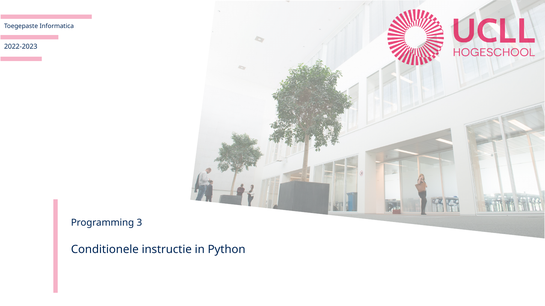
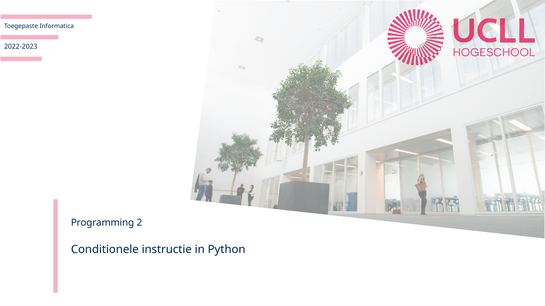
3: 3 -> 2
